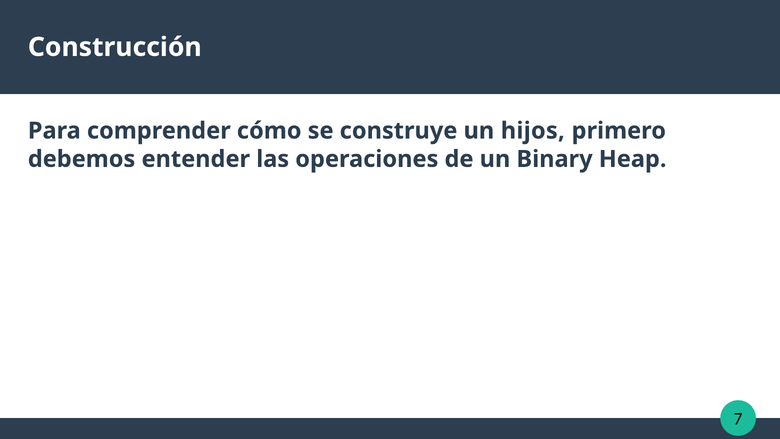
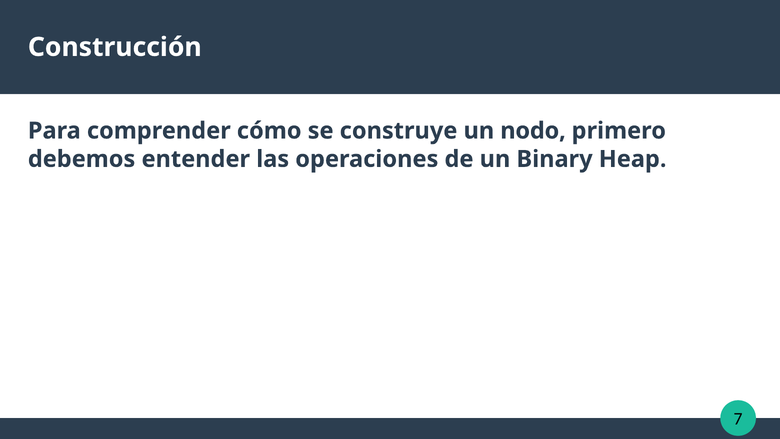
hijos: hijos -> nodo
